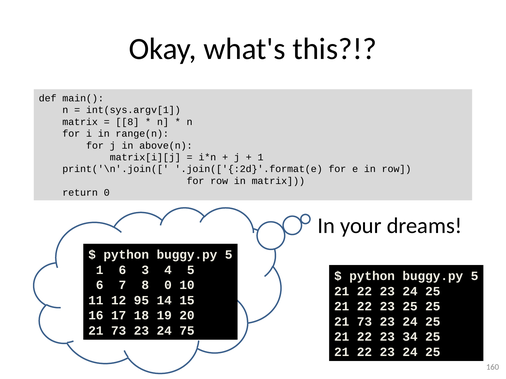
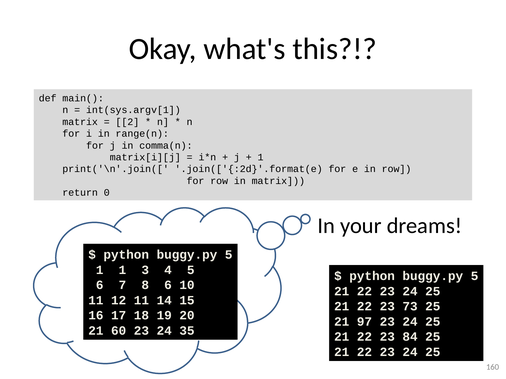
8 at (127, 122): 8 -> 2
above(n: above(n -> comma(n
1 6: 6 -> 1
8 0: 0 -> 6
12 95: 95 -> 11
23 25: 25 -> 73
73 at (364, 322): 73 -> 97
73 at (119, 331): 73 -> 60
75: 75 -> 35
34: 34 -> 84
